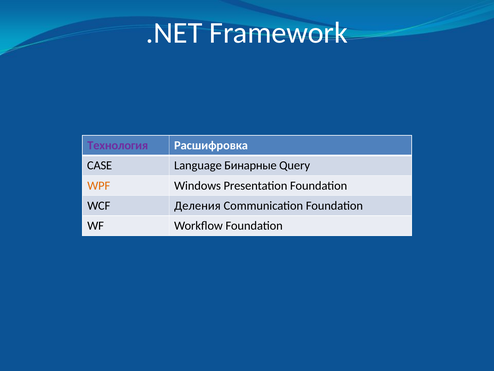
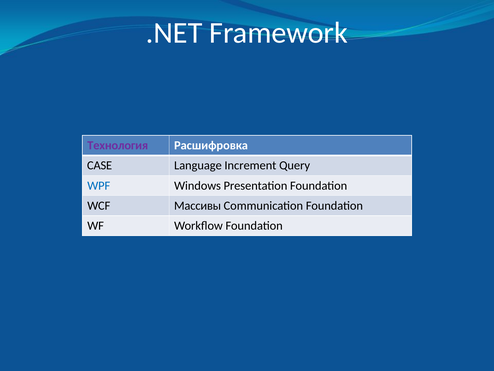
Бинарные: Бинарные -> Increment
WPF colour: orange -> blue
Деления: Деления -> Массивы
